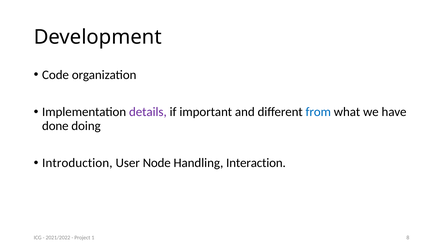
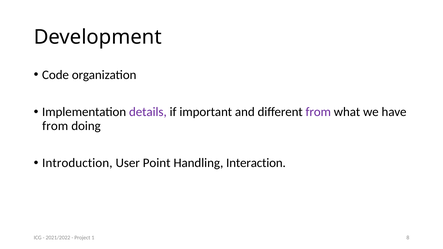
from at (318, 112) colour: blue -> purple
done at (55, 126): done -> from
Node: Node -> Point
